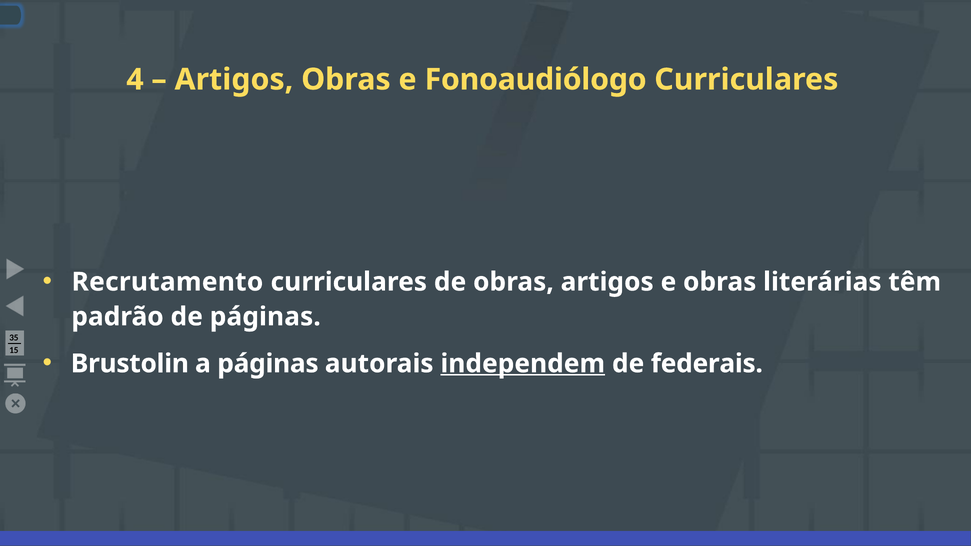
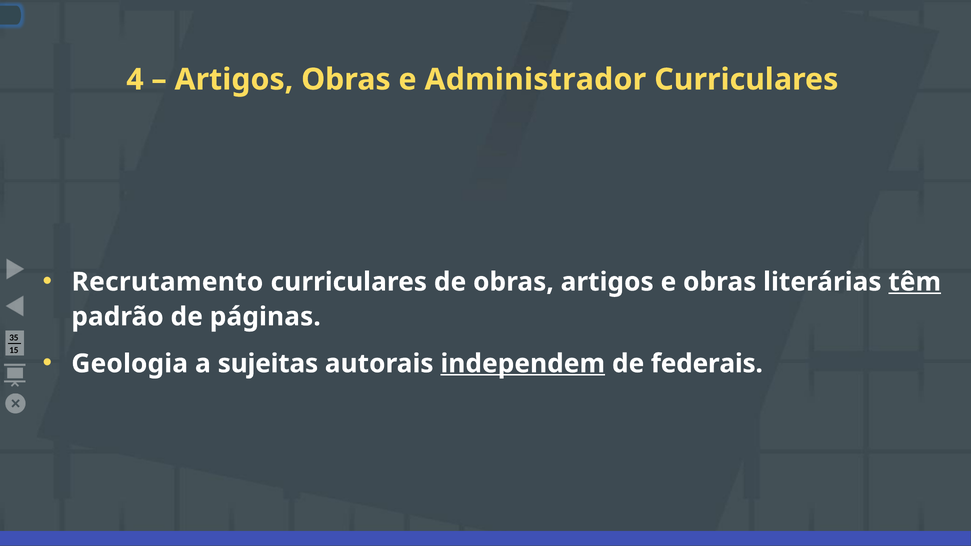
Fonoaudiólogo: Fonoaudiólogo -> Administrador
têm underline: none -> present
Brustolin: Brustolin -> Geologia
a páginas: páginas -> sujeitas
